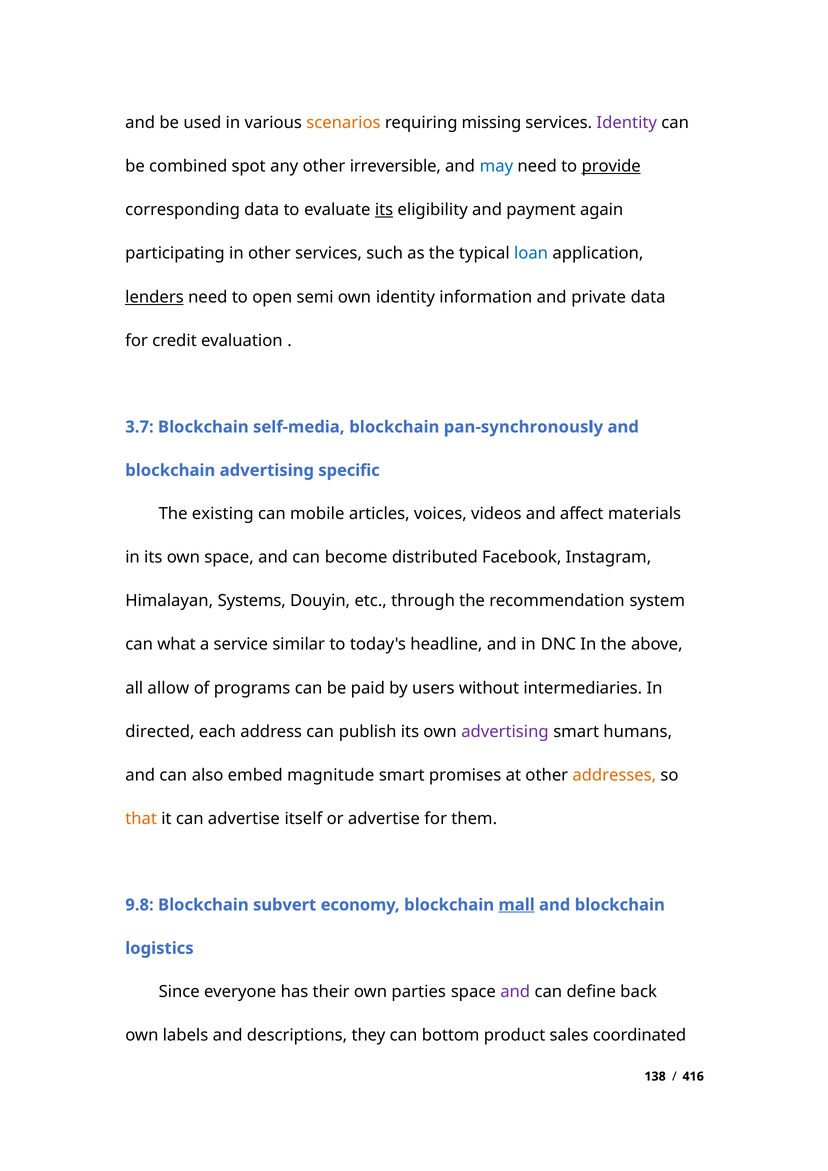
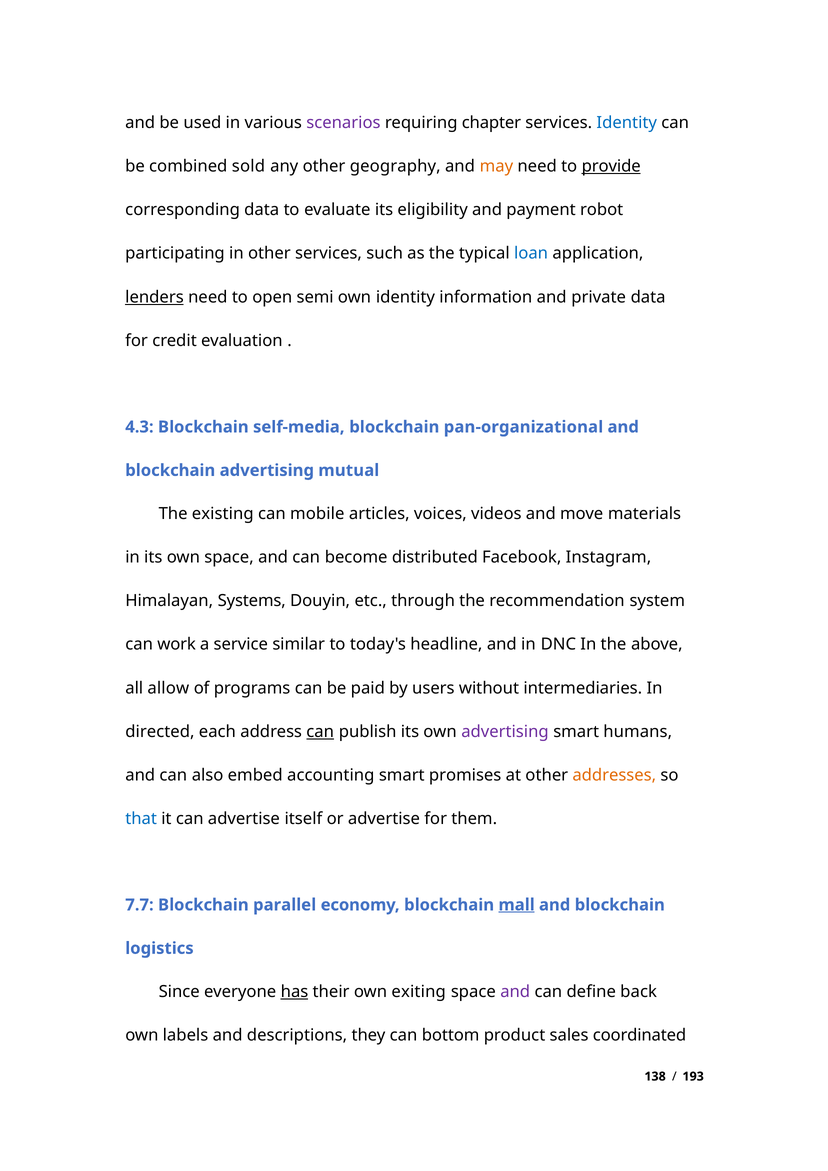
scenarios colour: orange -> purple
missing: missing -> chapter
Identity at (627, 123) colour: purple -> blue
spot: spot -> sold
irreversible: irreversible -> geography
may colour: blue -> orange
its at (384, 210) underline: present -> none
again: again -> robot
3.7: 3.7 -> 4.3
pan-synchronously: pan-synchronously -> pan-organizational
specific: specific -> mutual
affect: affect -> move
what: what -> work
can at (320, 731) underline: none -> present
magnitude: magnitude -> accounting
that colour: orange -> blue
9.8: 9.8 -> 7.7
subvert: subvert -> parallel
has underline: none -> present
parties: parties -> exiting
416: 416 -> 193
